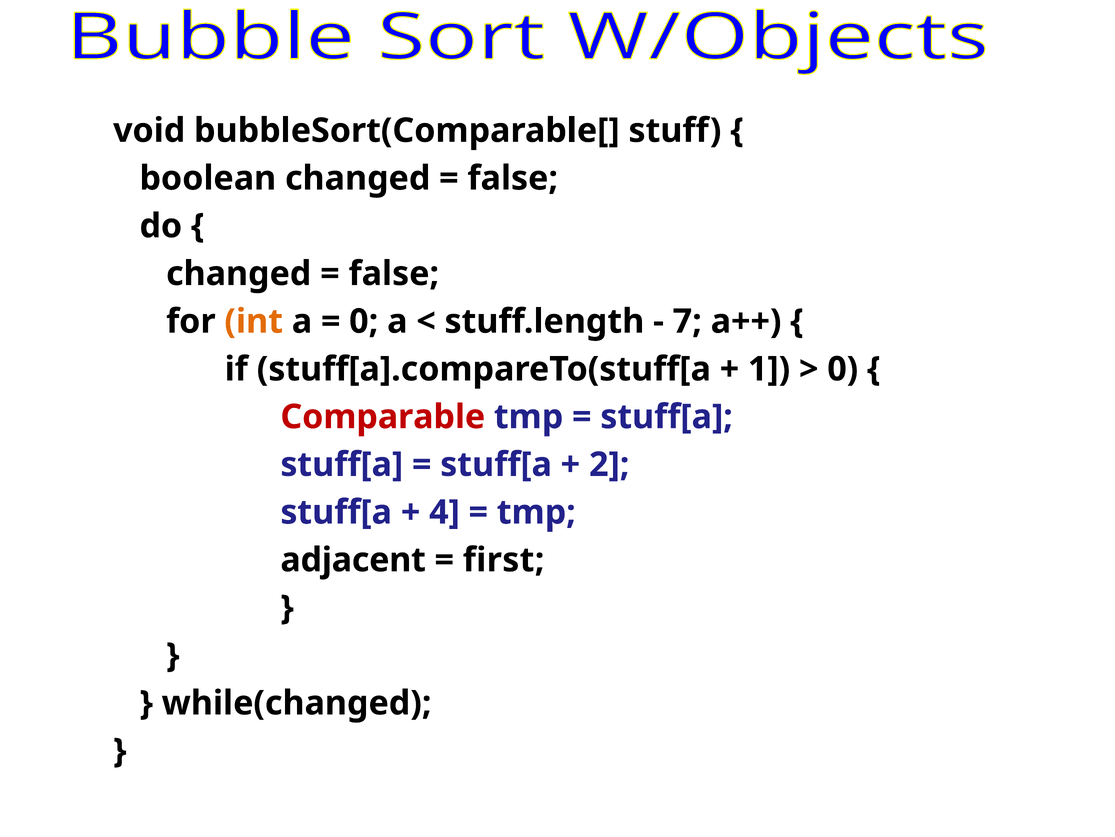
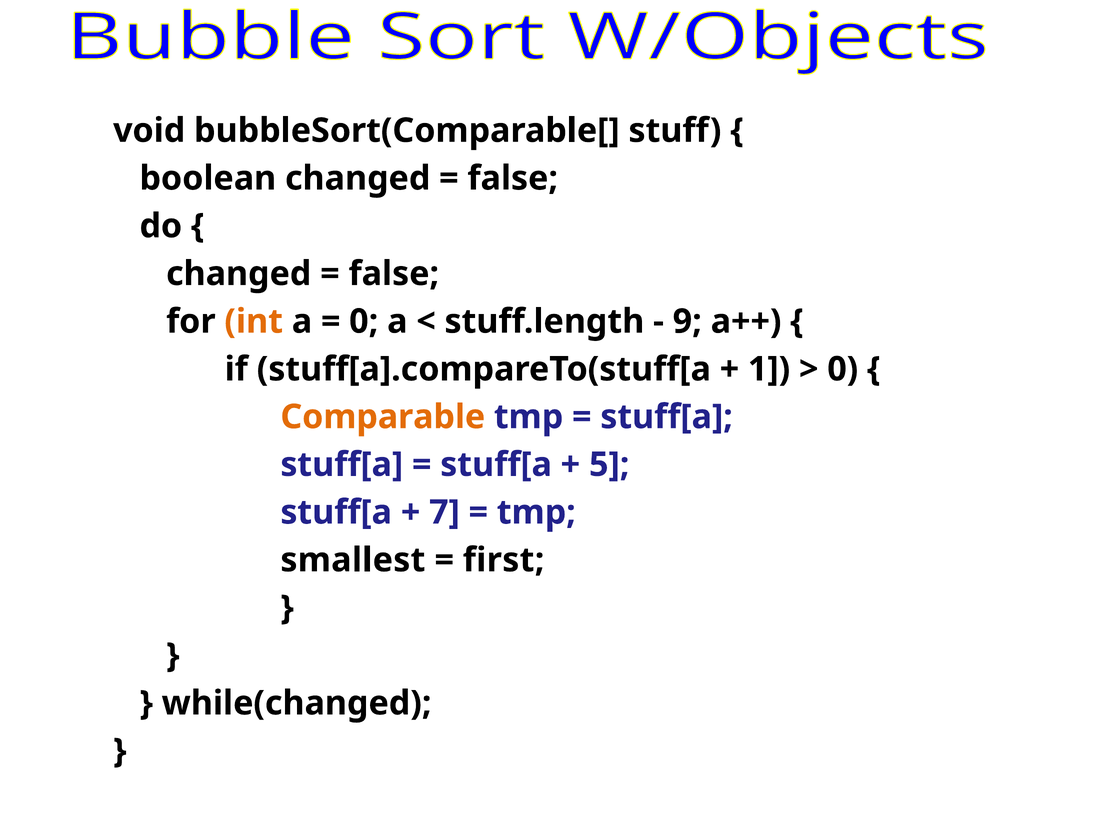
7: 7 -> 9
Comparable colour: red -> orange
2: 2 -> 5
4: 4 -> 7
adjacent: adjacent -> smallest
